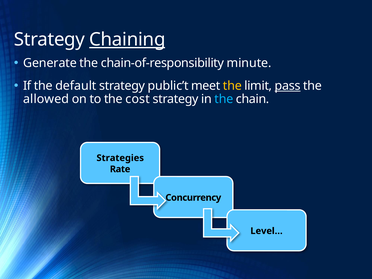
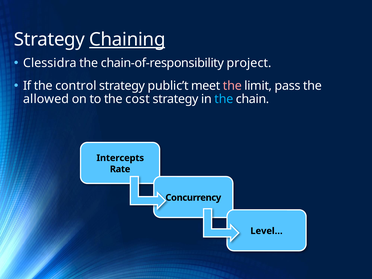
Generate: Generate -> Clessidra
minute: minute -> project
default: default -> control
the at (232, 86) colour: yellow -> pink
pass underline: present -> none
Strategies: Strategies -> Intercepts
